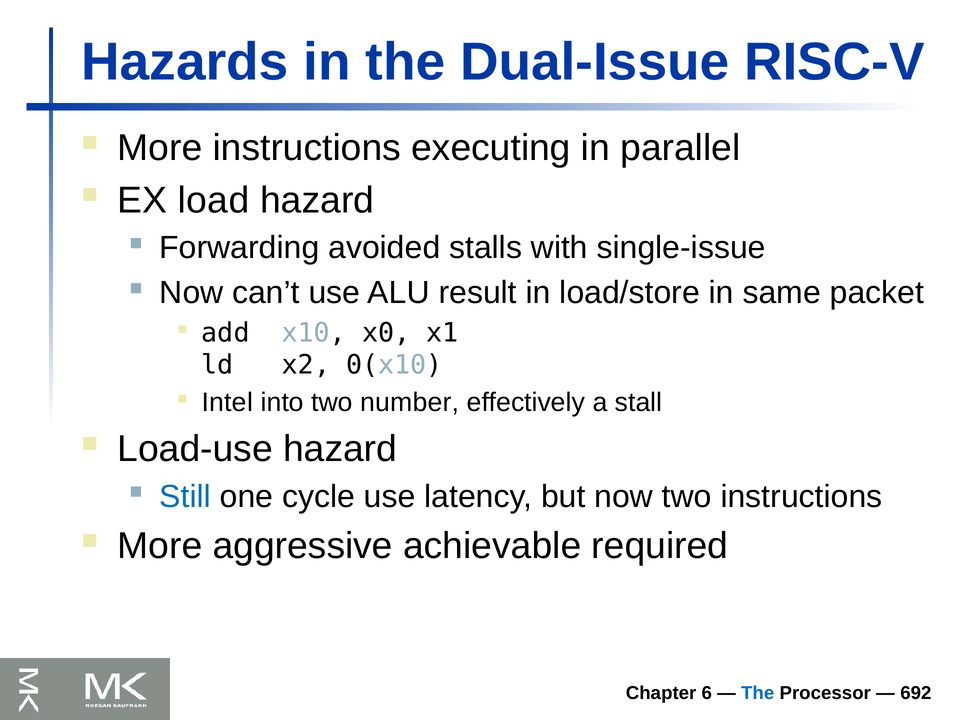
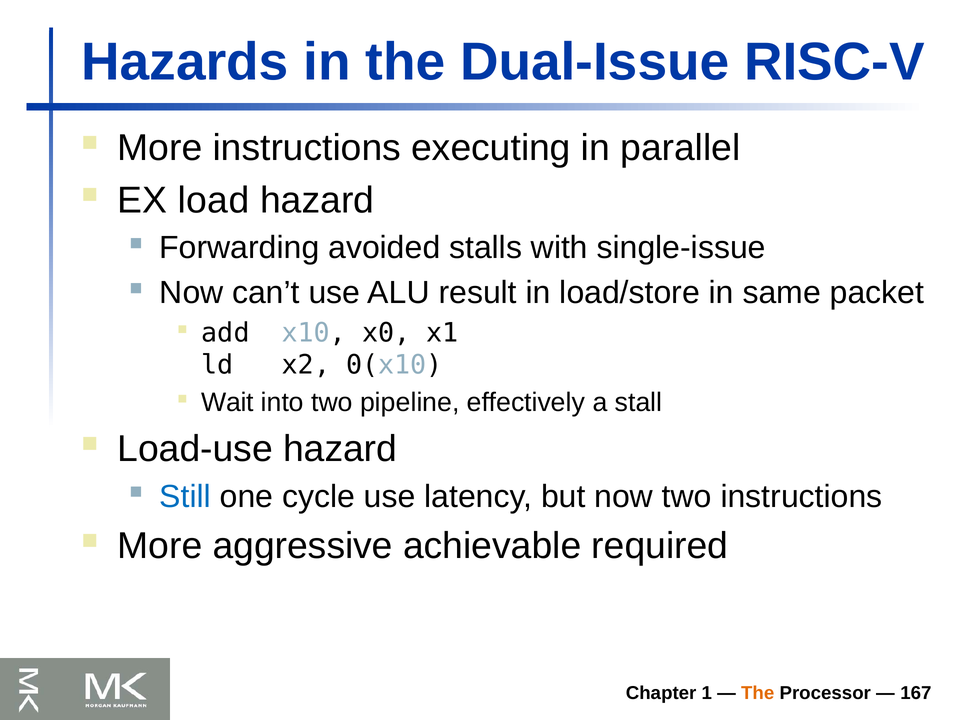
Intel: Intel -> Wait
number: number -> pipeline
6: 6 -> 1
The at (758, 693) colour: blue -> orange
692: 692 -> 167
